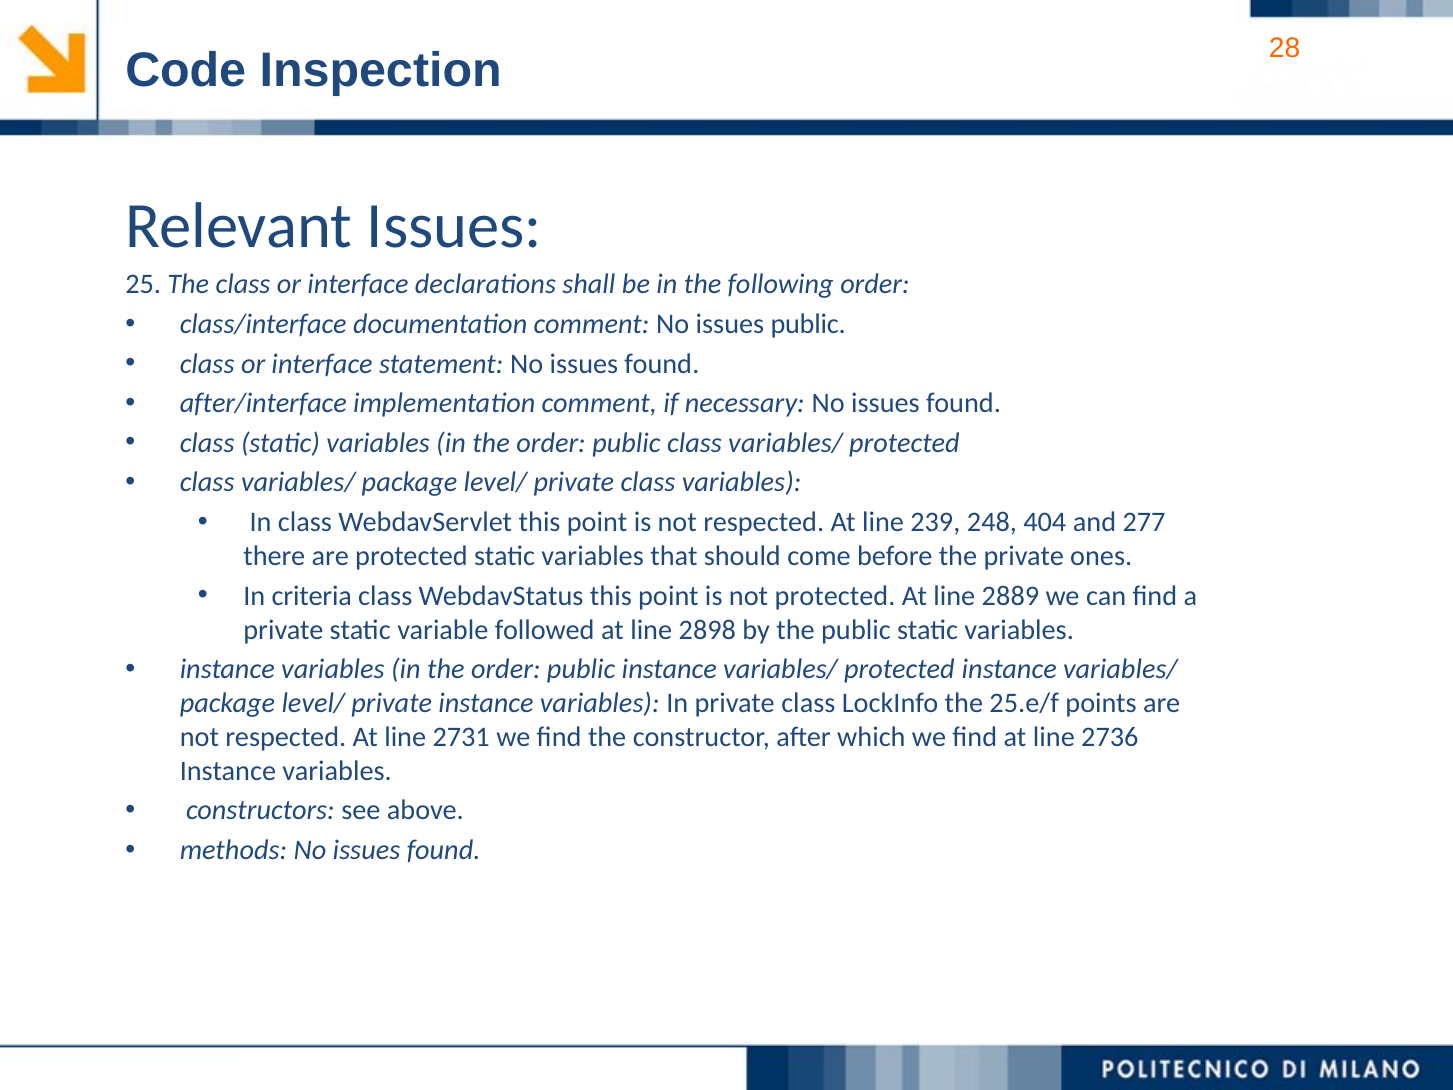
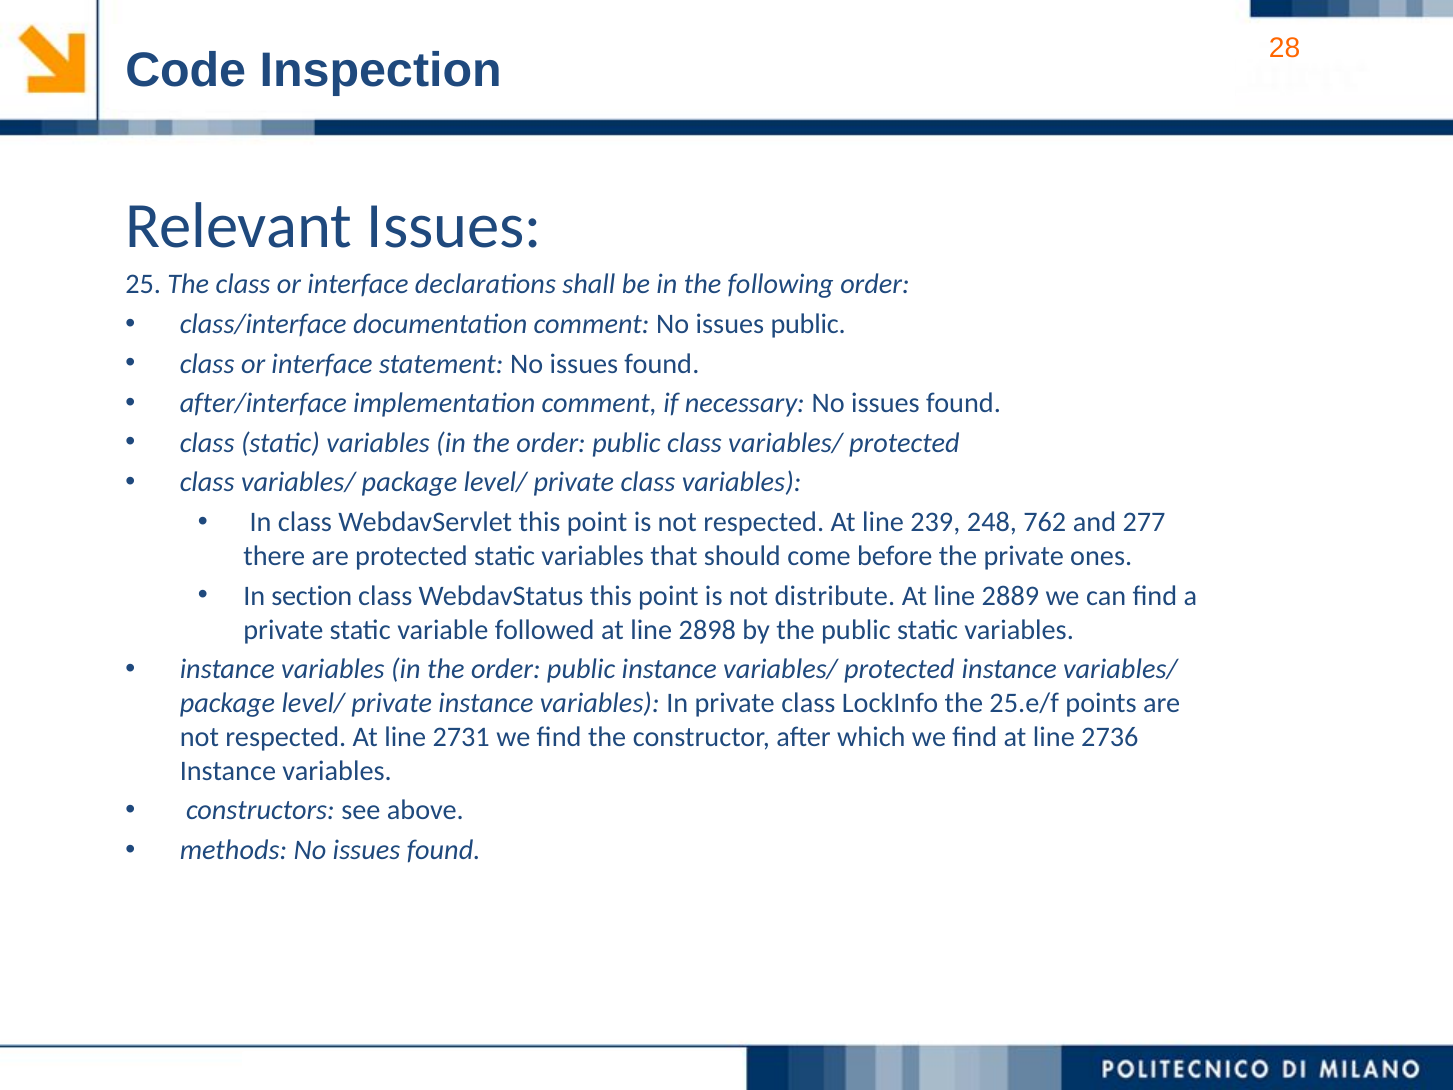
404: 404 -> 762
criteria: criteria -> section
not protected: protected -> distribute
